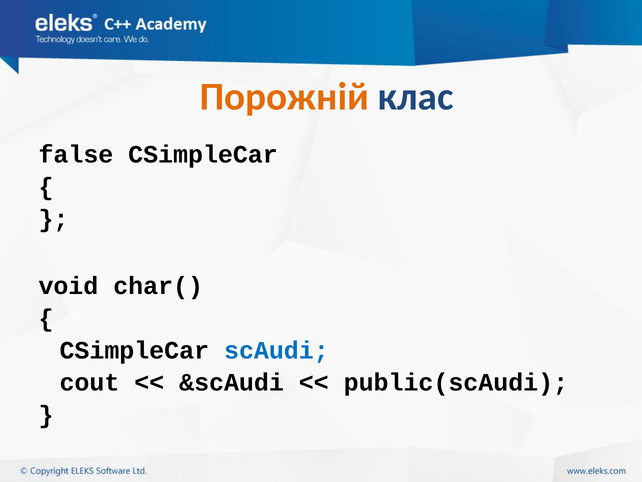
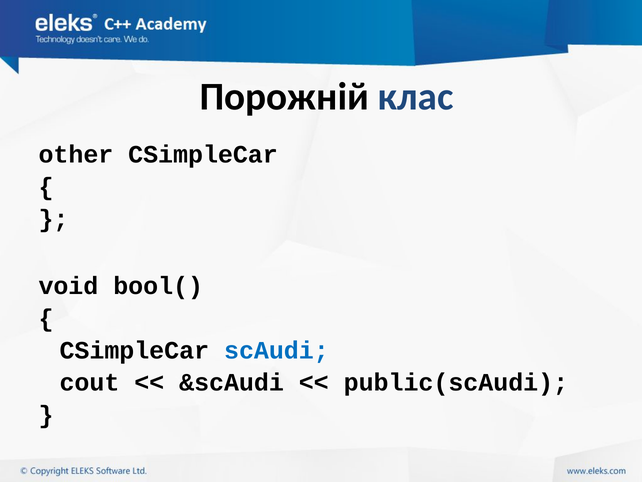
Порожній colour: orange -> black
false: false -> other
char(: char( -> bool(
